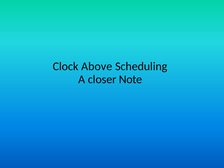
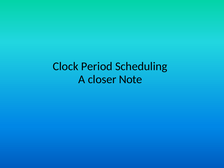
Above: Above -> Period
